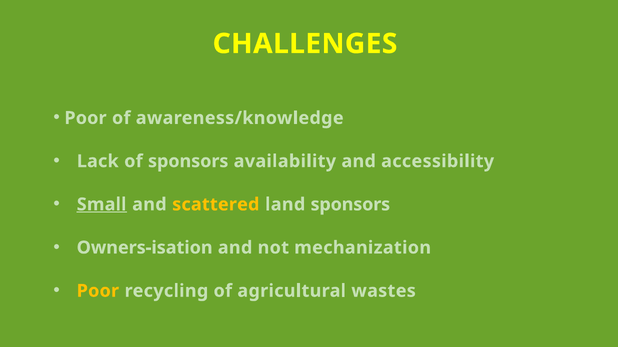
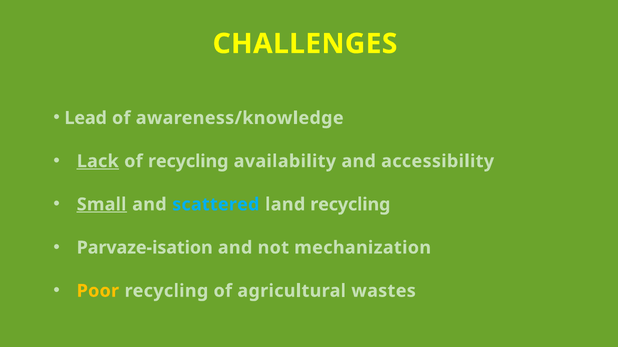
Poor at (86, 118): Poor -> Lead
Lack underline: none -> present
of sponsors: sponsors -> recycling
scattered colour: yellow -> light blue
land sponsors: sponsors -> recycling
Owners-isation: Owners-isation -> Parvaze-isation
